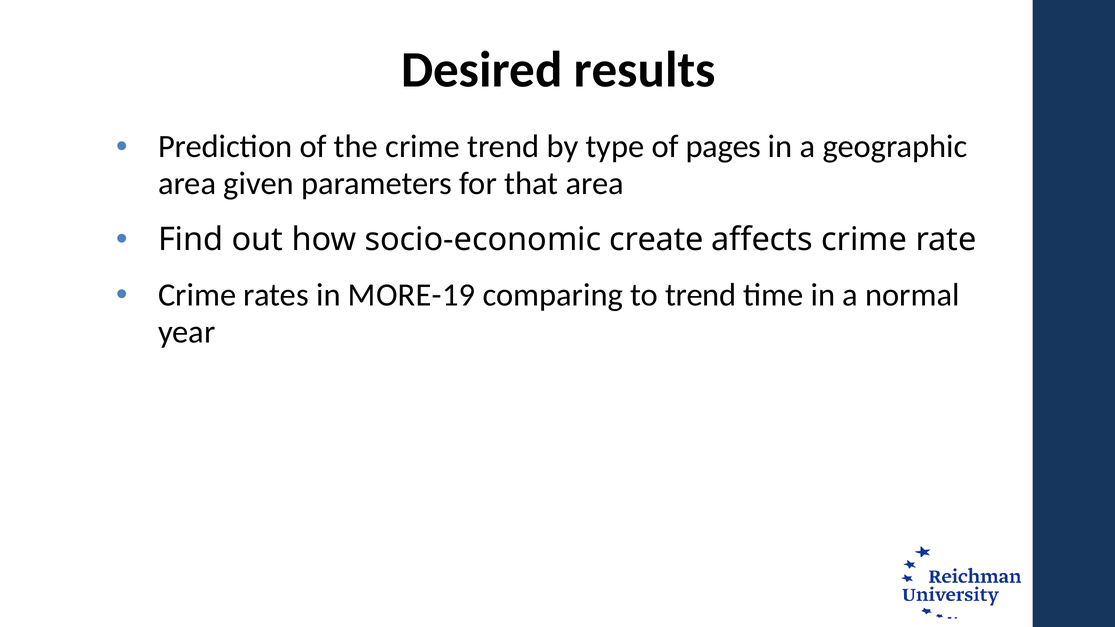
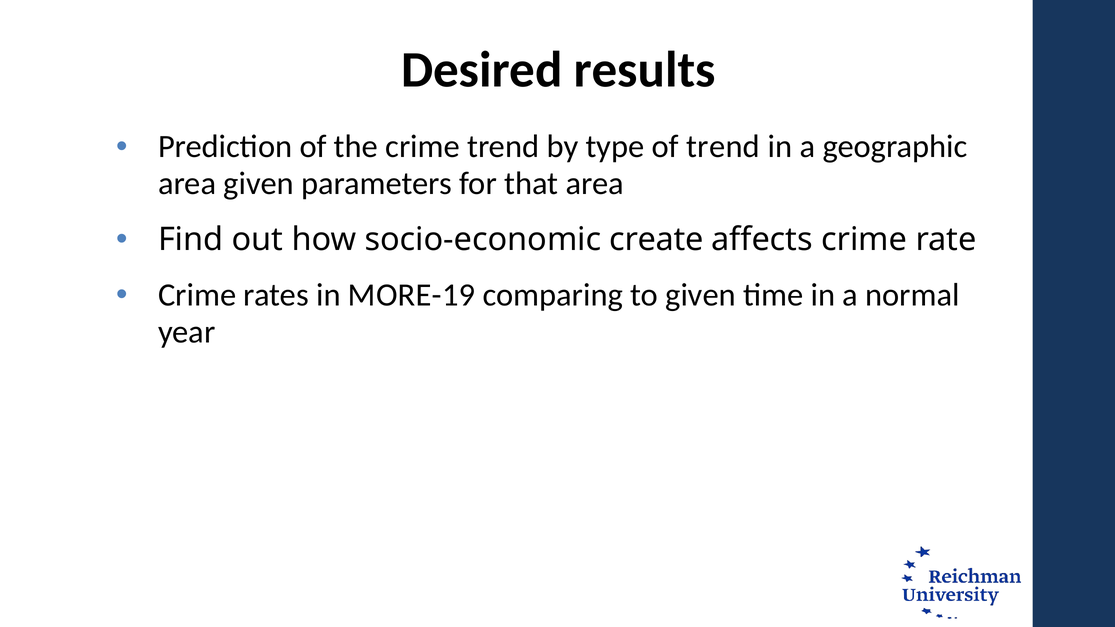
of pages: pages -> trend
to trend: trend -> given
